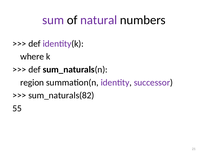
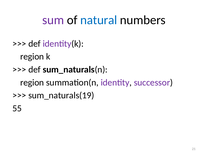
natural colour: purple -> blue
where at (32, 57): where -> region
sum_naturals(82: sum_naturals(82 -> sum_naturals(19
